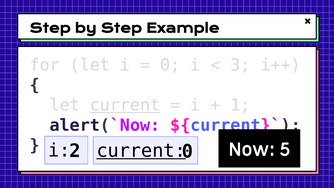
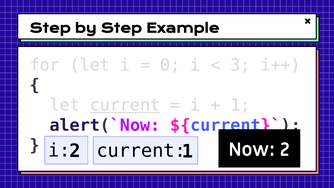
current at (141, 151) underline: present -> none
Now 5: 5 -> 2
2 0: 0 -> 1
